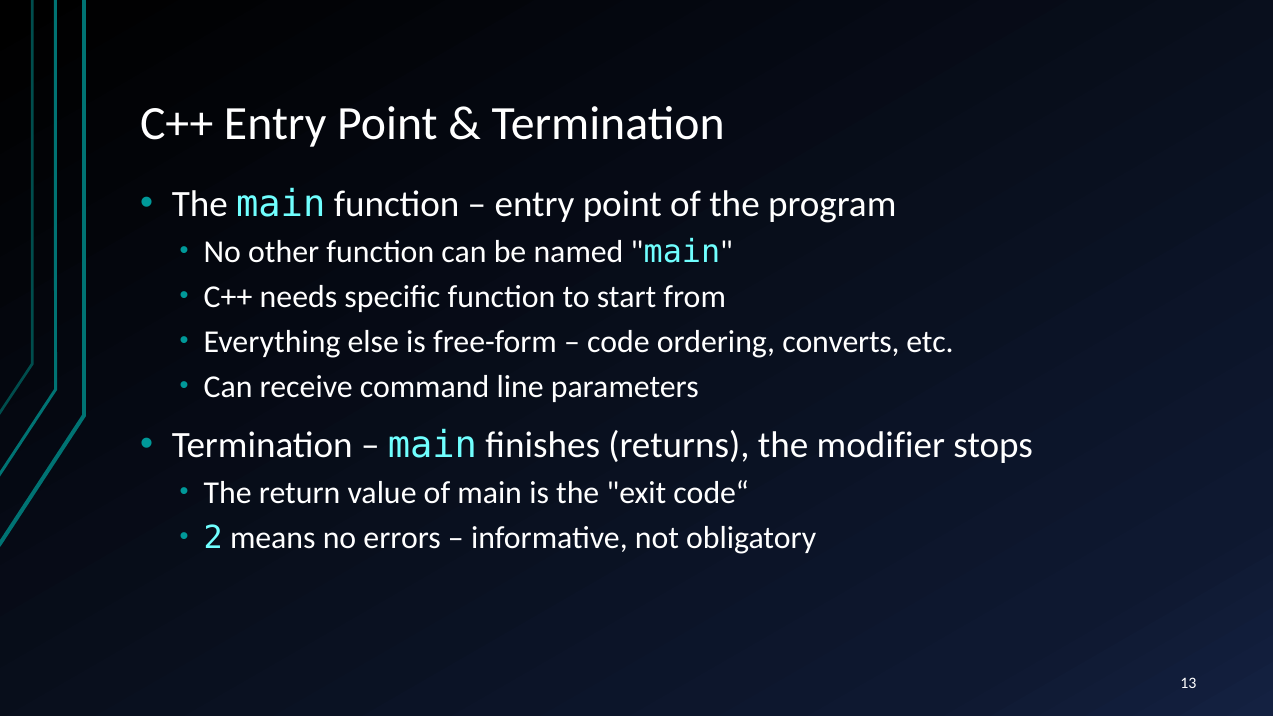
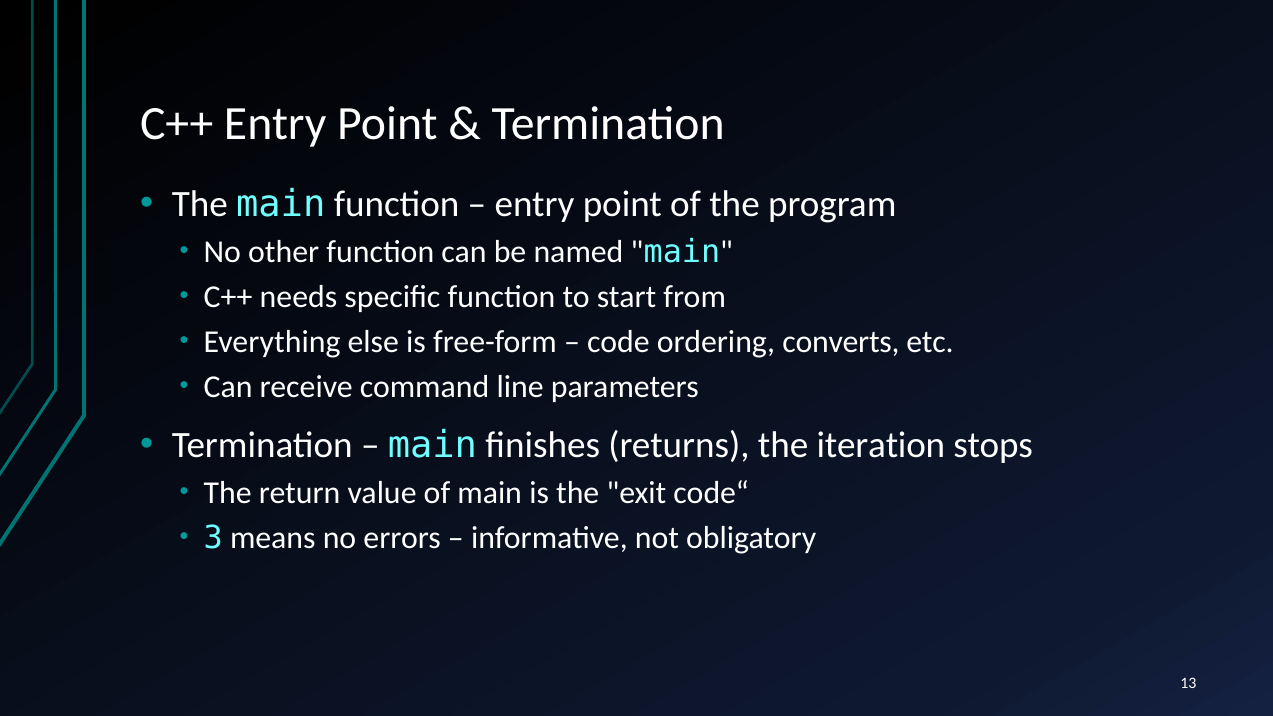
modifier: modifier -> iteration
2: 2 -> 3
